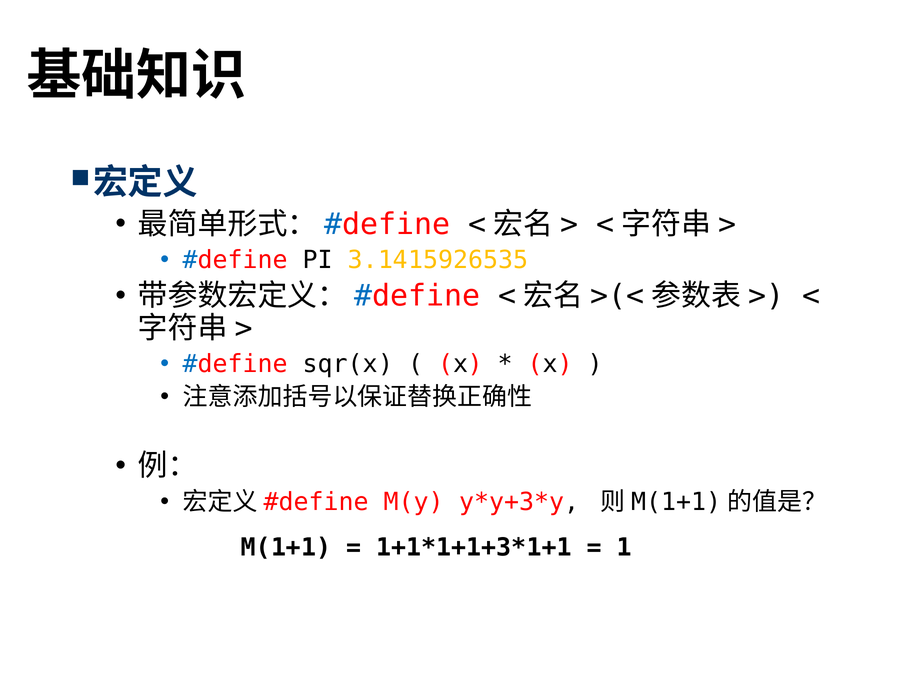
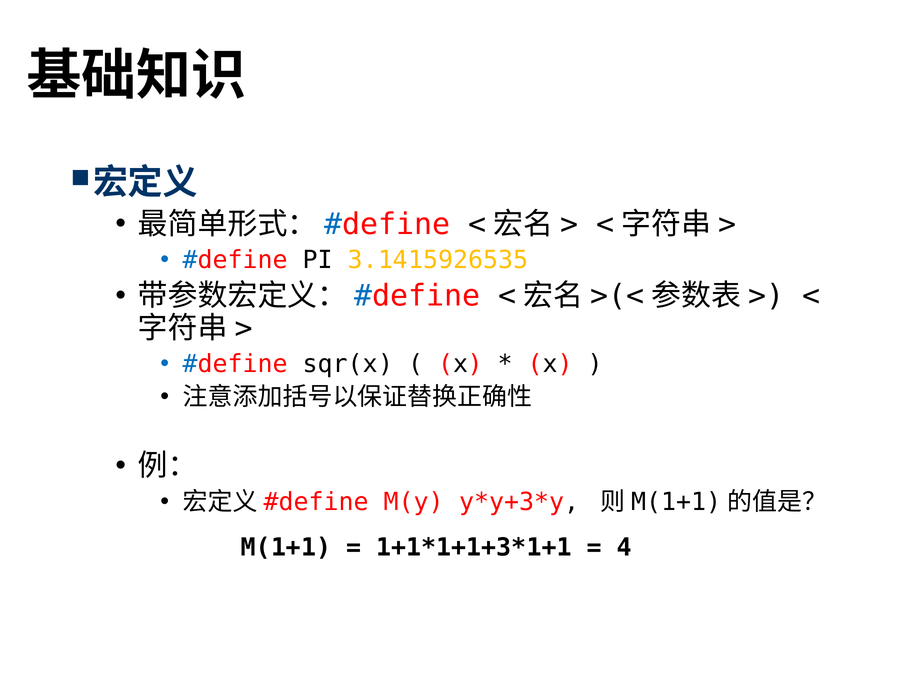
1: 1 -> 4
